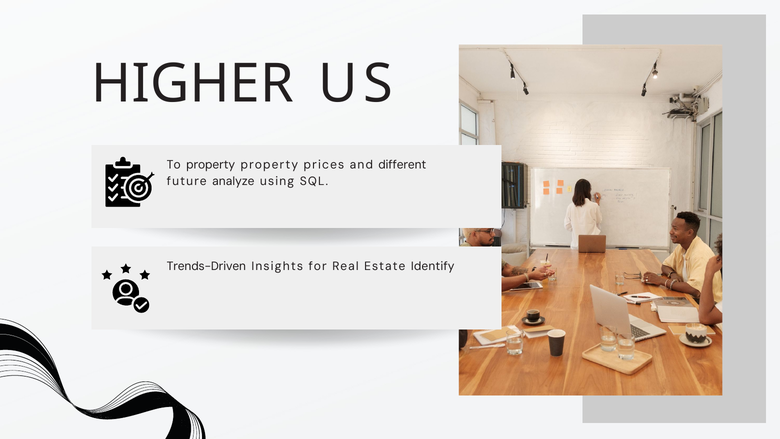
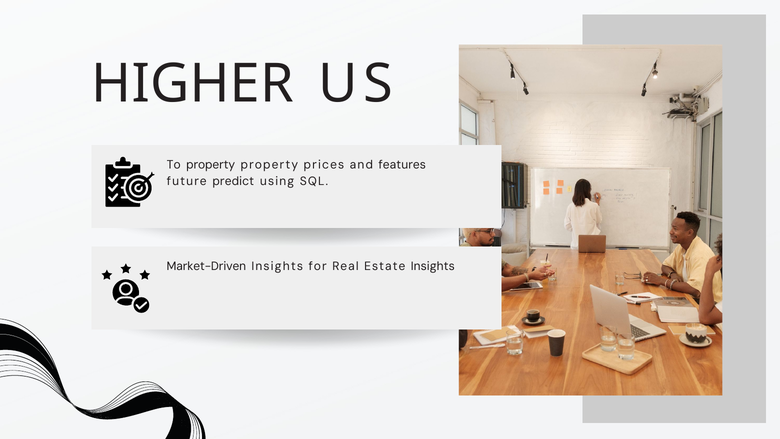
different: different -> features
analyze: analyze -> predict
Trends-Driven: Trends-Driven -> Market-Driven
Estate Identify: Identify -> Insights
